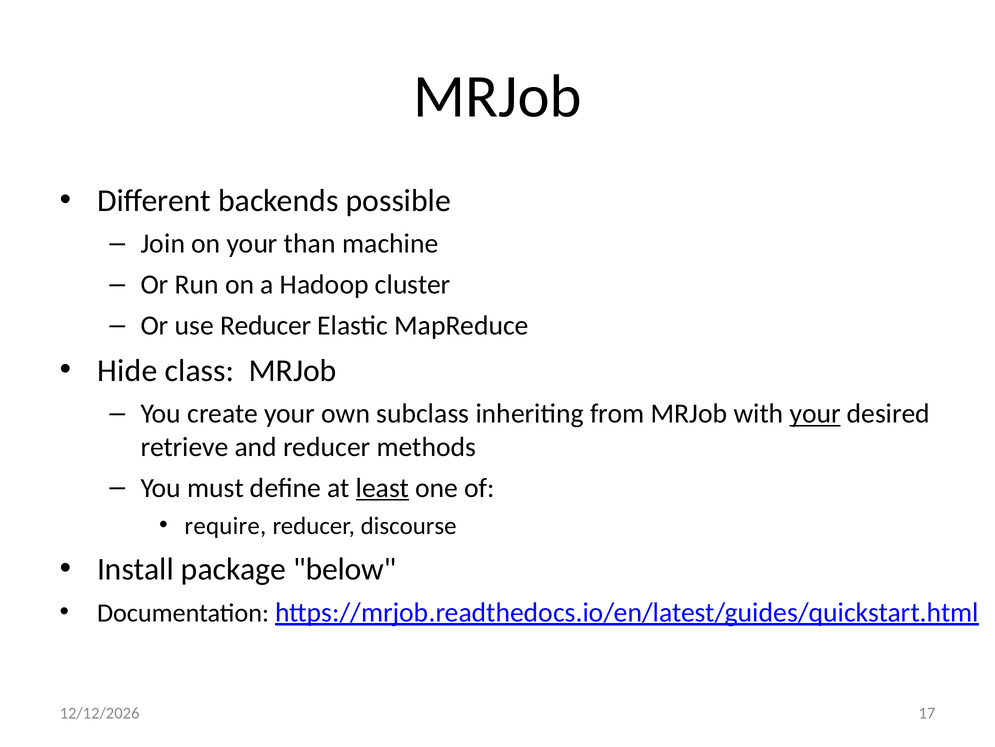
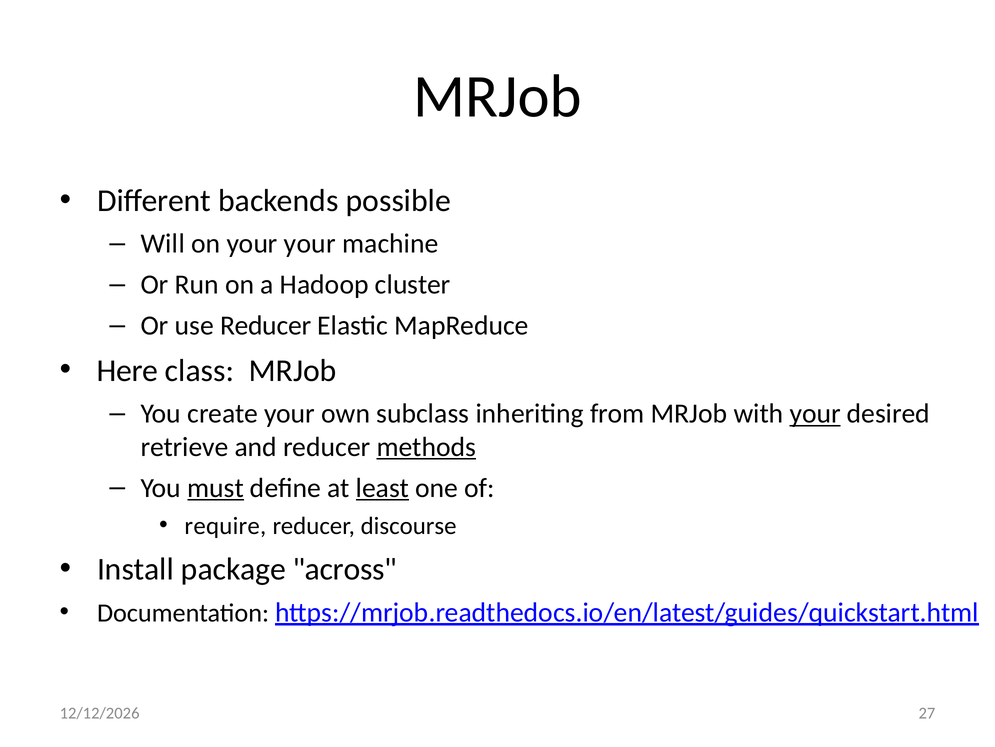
Join: Join -> Will
your than: than -> your
Hide: Hide -> Here
methods underline: none -> present
must underline: none -> present
below: below -> across
17: 17 -> 27
